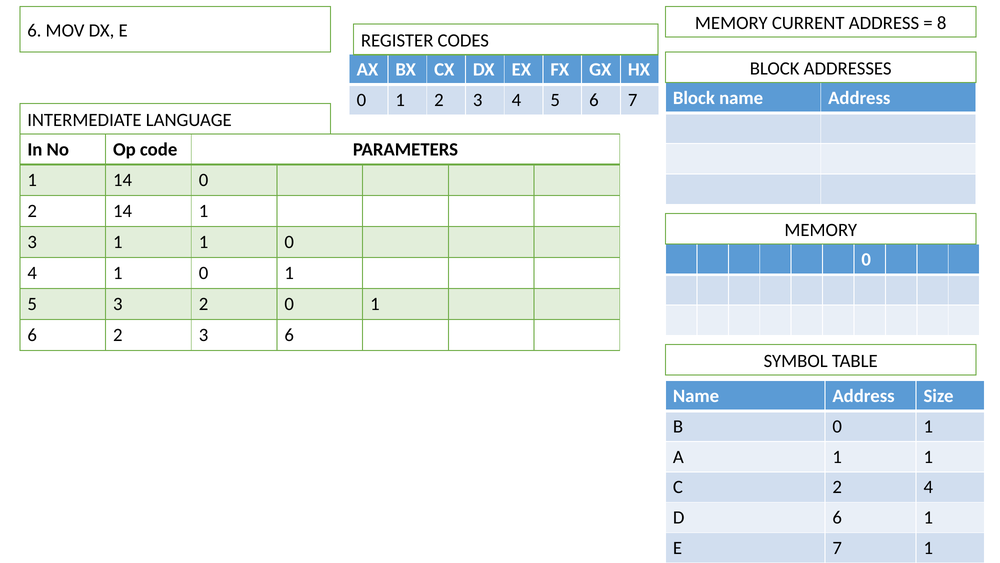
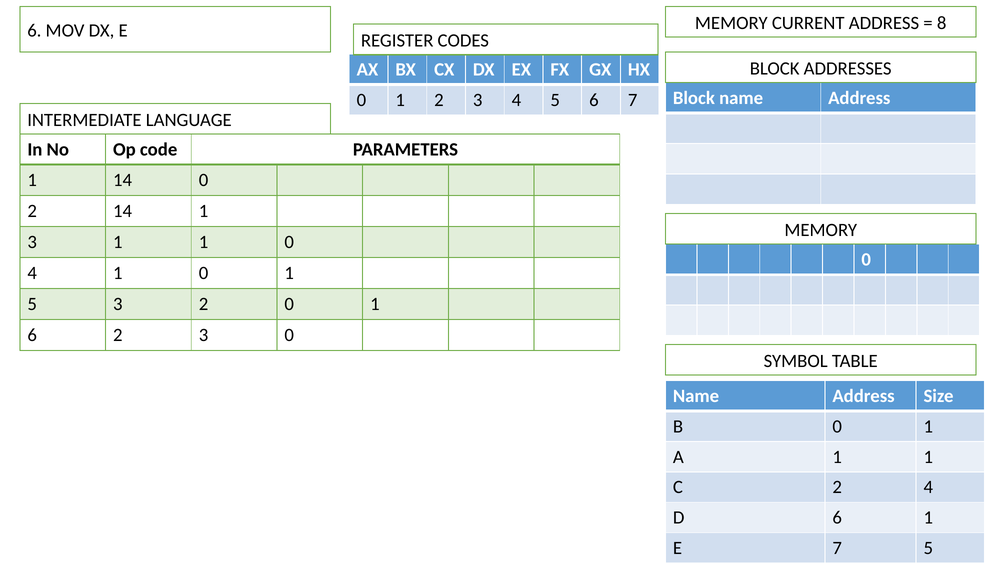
3 6: 6 -> 0
7 1: 1 -> 5
